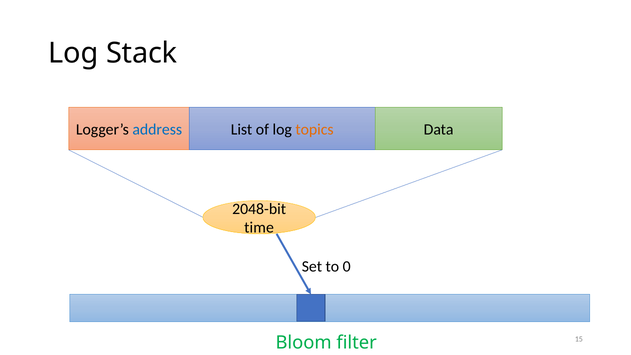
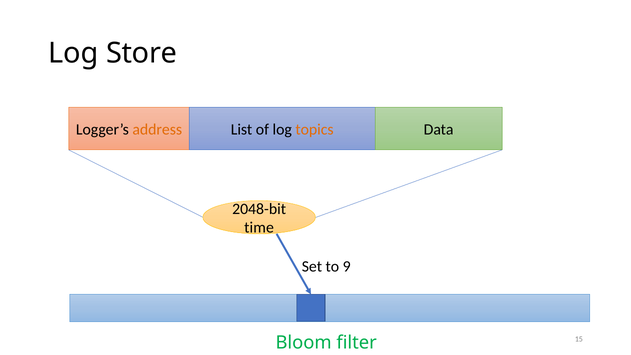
Stack: Stack -> Store
address colour: blue -> orange
0: 0 -> 9
